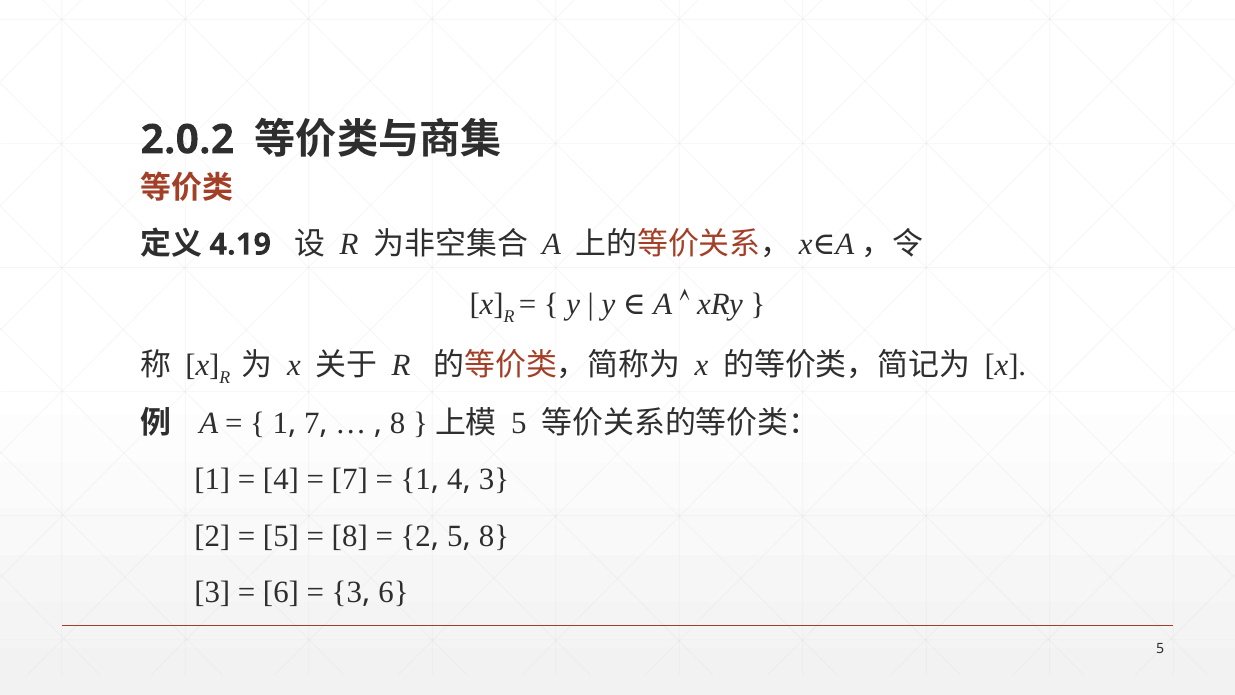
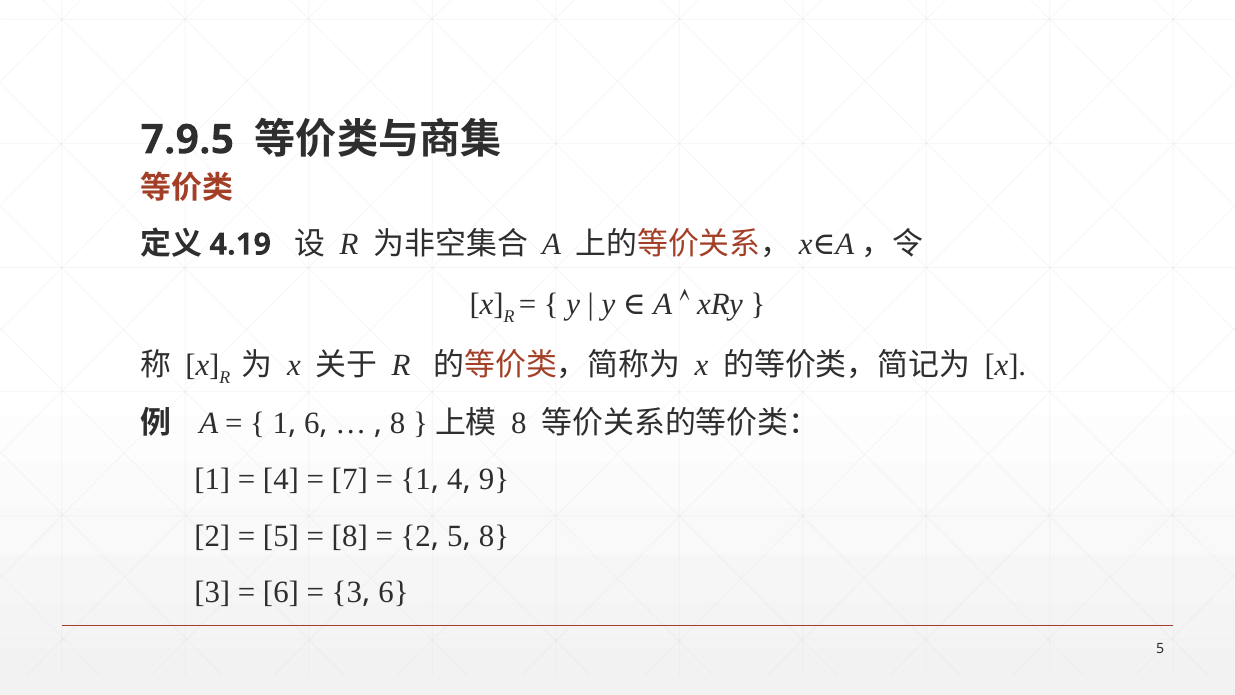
2.0.2: 2.0.2 -> 7.9.5
7 at (312, 423): 7 -> 6
5 at (519, 423): 5 -> 8
3 at (494, 479): 3 -> 9
